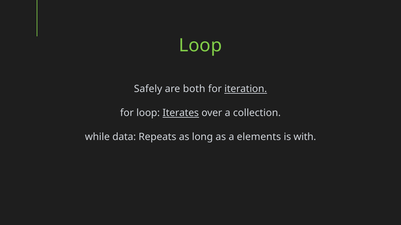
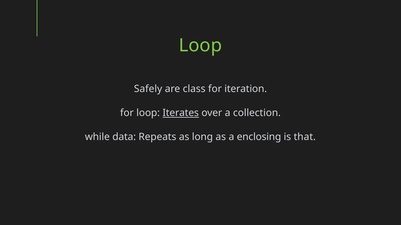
both: both -> class
iteration underline: present -> none
elements: elements -> enclosing
with: with -> that
